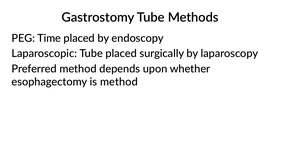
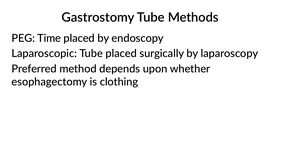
is method: method -> clothing
